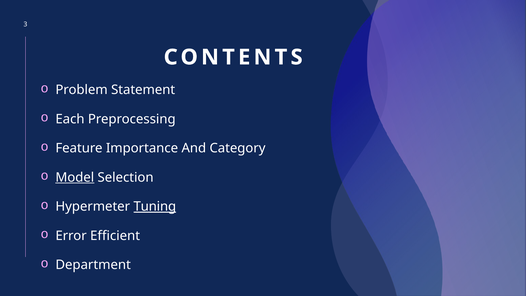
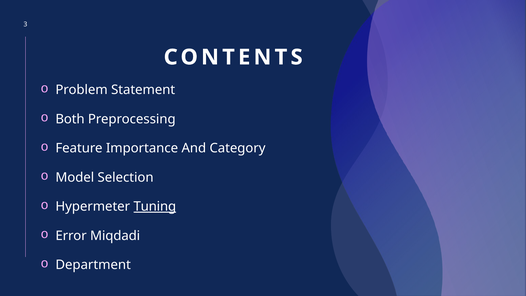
Each: Each -> Both
Model underline: present -> none
Efficient: Efficient -> Miqdadi
